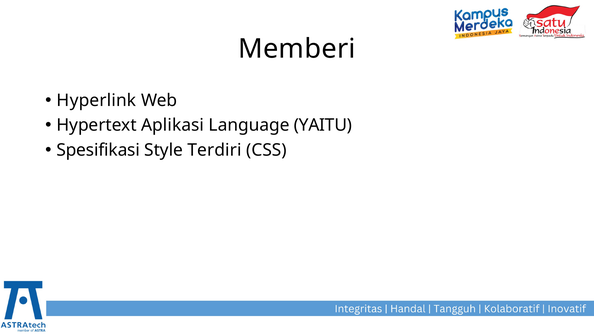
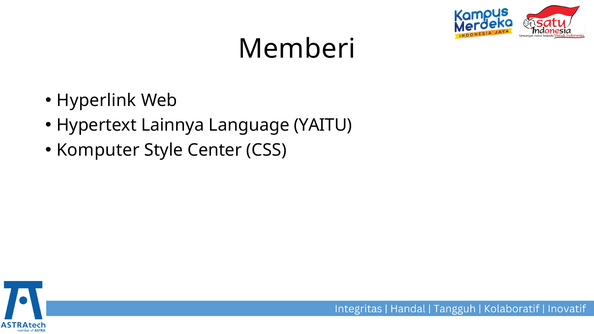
Aplikasi: Aplikasi -> Lainnya
Spesifikasi: Spesifikasi -> Komputer
Terdiri: Terdiri -> Center
